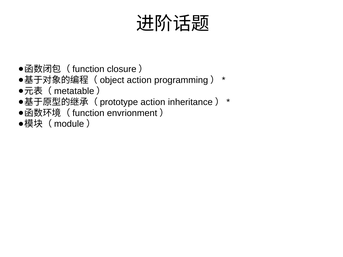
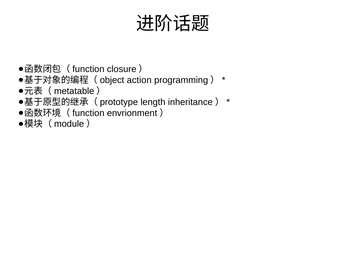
action at (153, 102): action -> length
